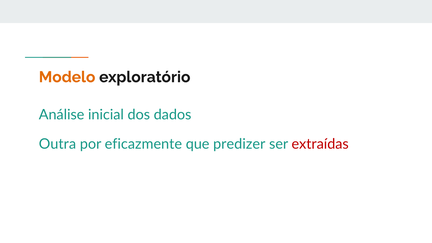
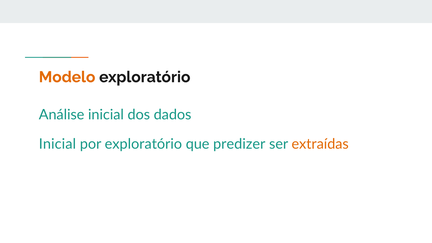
Outra at (57, 144): Outra -> Inicial
por eficazmente: eficazmente -> exploratório
extraídas colour: red -> orange
